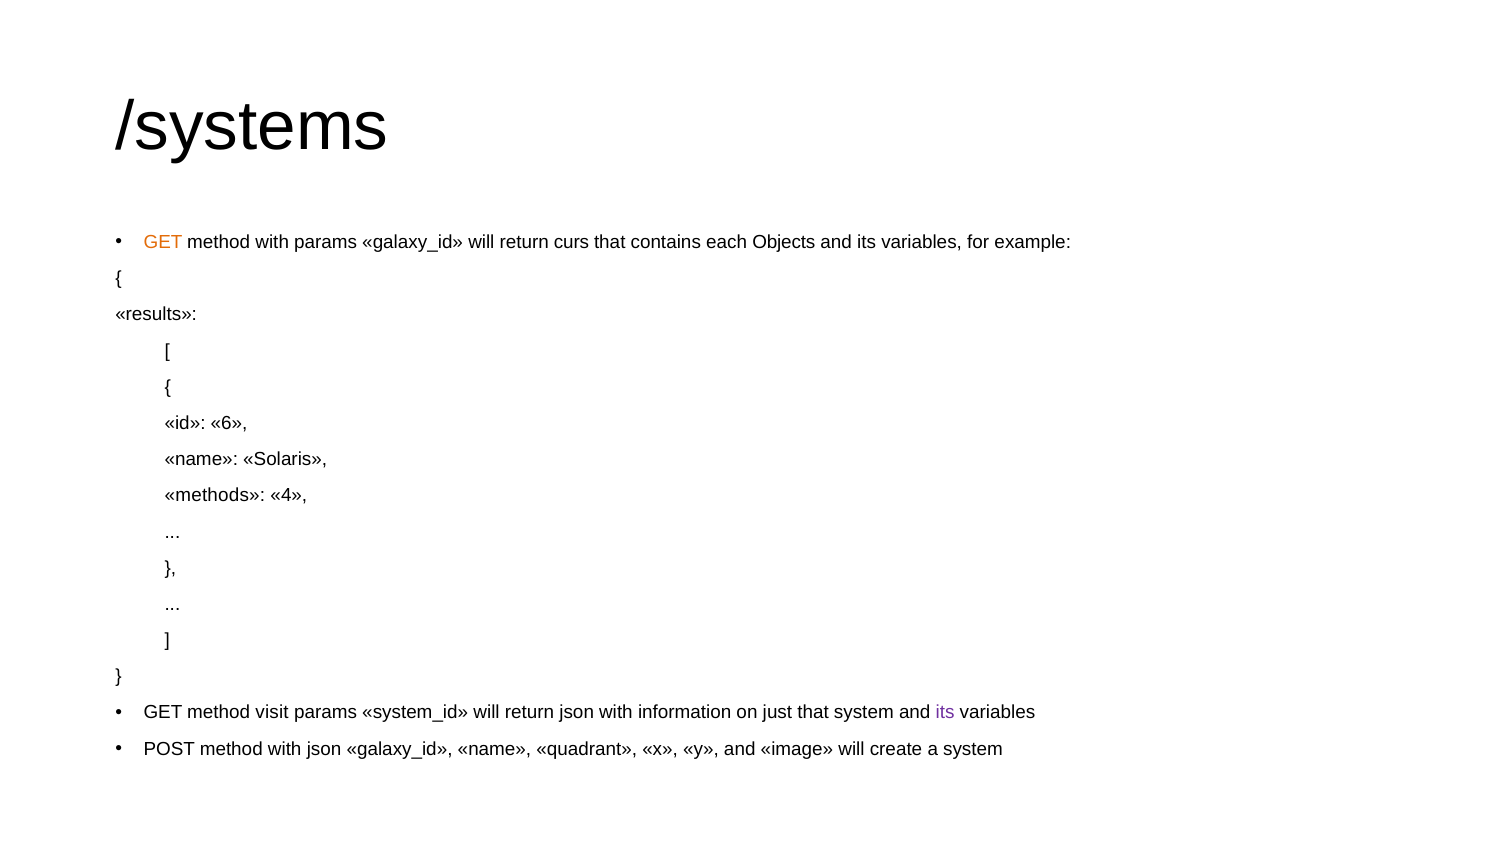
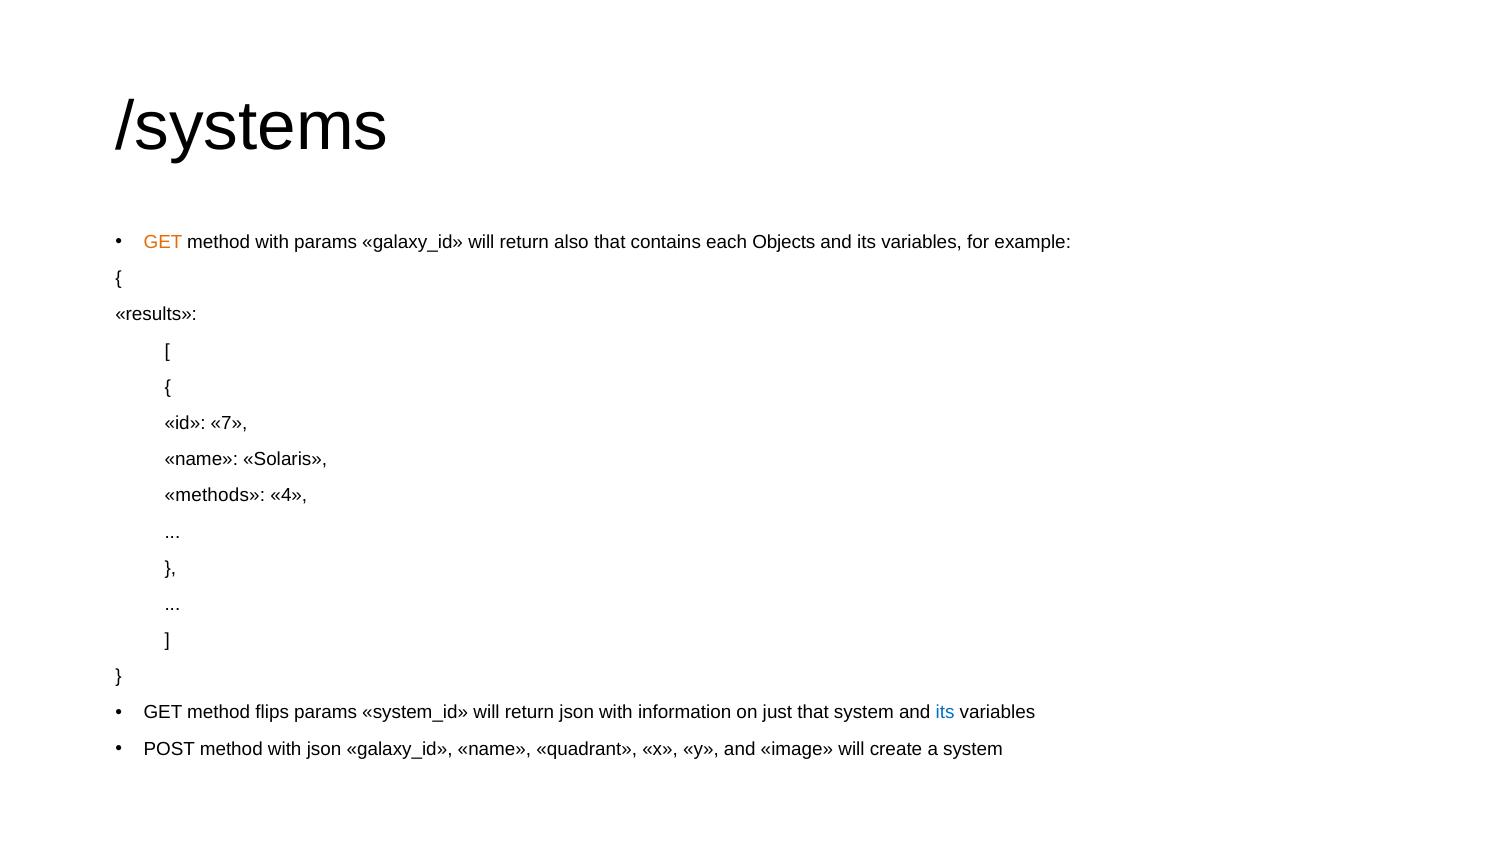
curs: curs -> also
6: 6 -> 7
visit: visit -> flips
its at (945, 712) colour: purple -> blue
